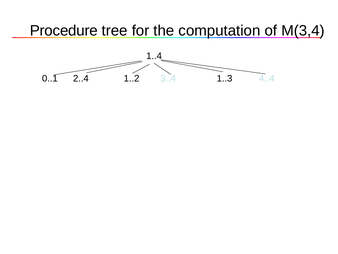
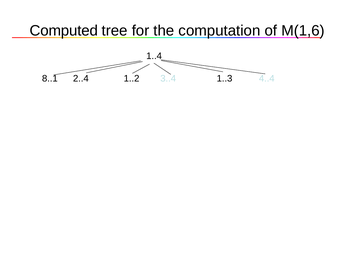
Procedure: Procedure -> Computed
M(3,4: M(3,4 -> M(1,6
0..1: 0..1 -> 8..1
